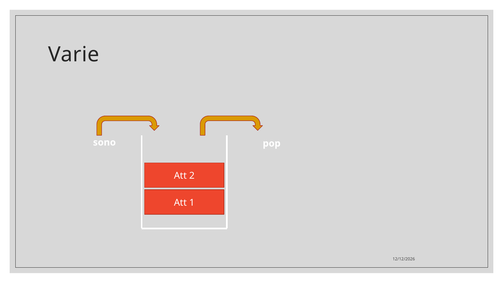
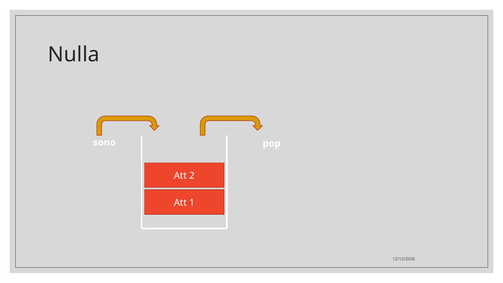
Varie: Varie -> Nulla
